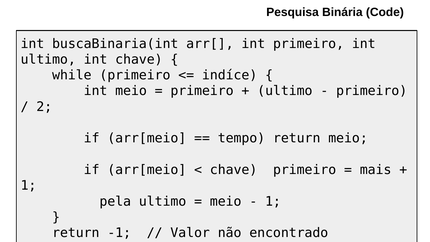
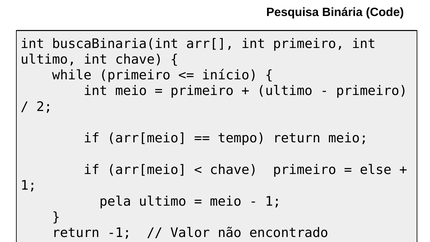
indíce: indíce -> início
mais: mais -> else
